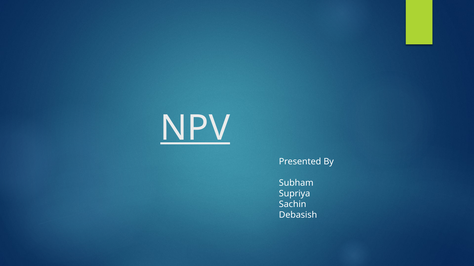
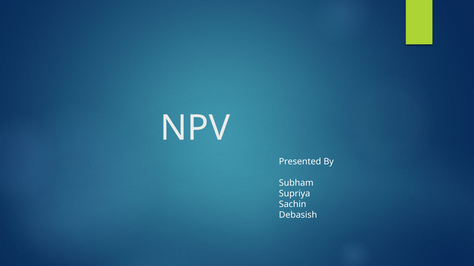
NPV underline: present -> none
